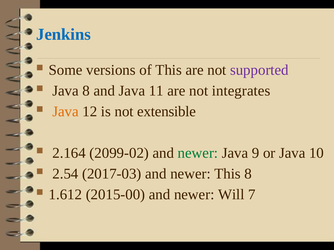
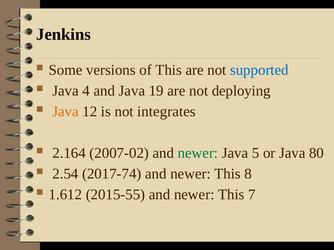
Jenkins colour: blue -> black
supported colour: purple -> blue
Java 8: 8 -> 4
11: 11 -> 19
integrates: integrates -> deploying
extensible: extensible -> integrates
2099-02: 2099-02 -> 2007-02
9: 9 -> 5
10: 10 -> 80
2017-03: 2017-03 -> 2017-74
2015-00: 2015-00 -> 2015-55
Will at (231, 195): Will -> This
